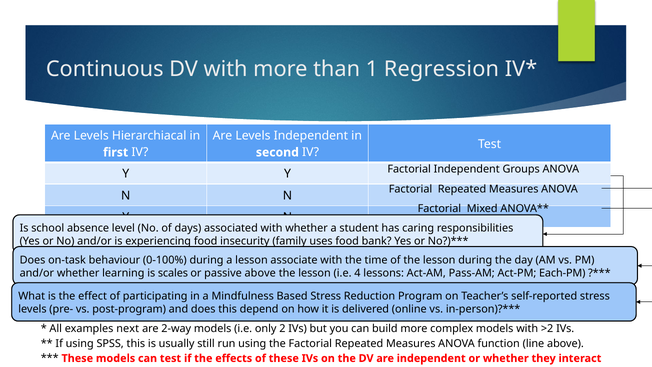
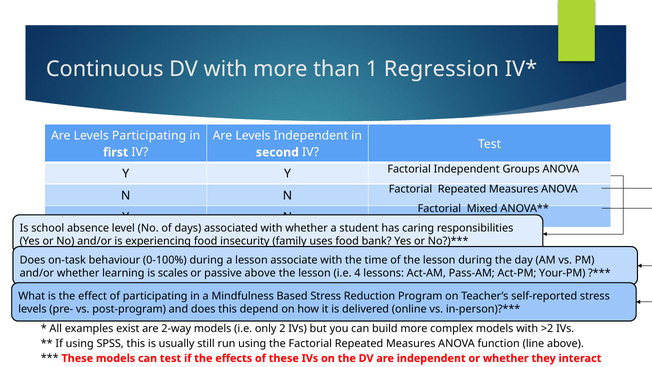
Levels Hierarchiacal: Hierarchiacal -> Participating
Each-PM: Each-PM -> Your-PM
next: next -> exist
